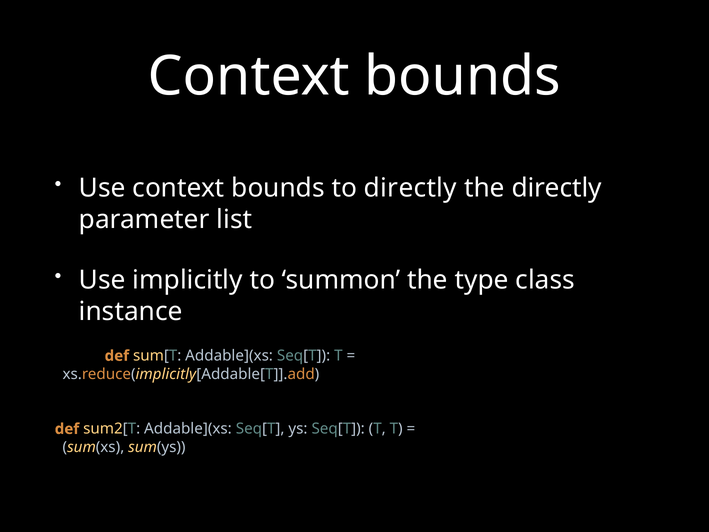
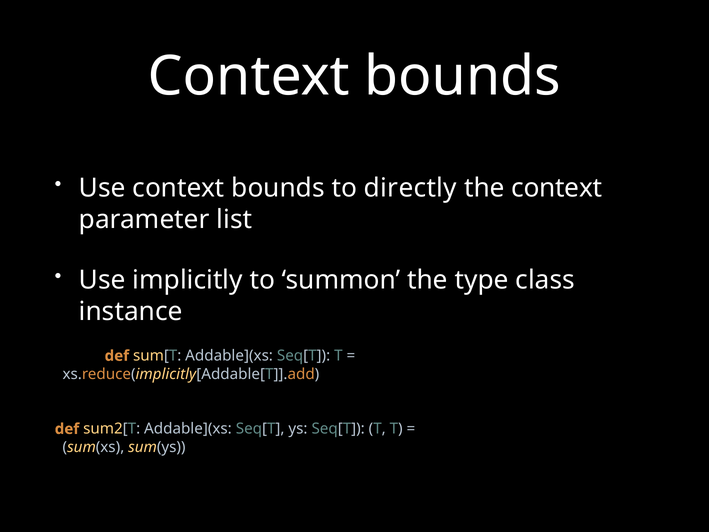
the directly: directly -> context
